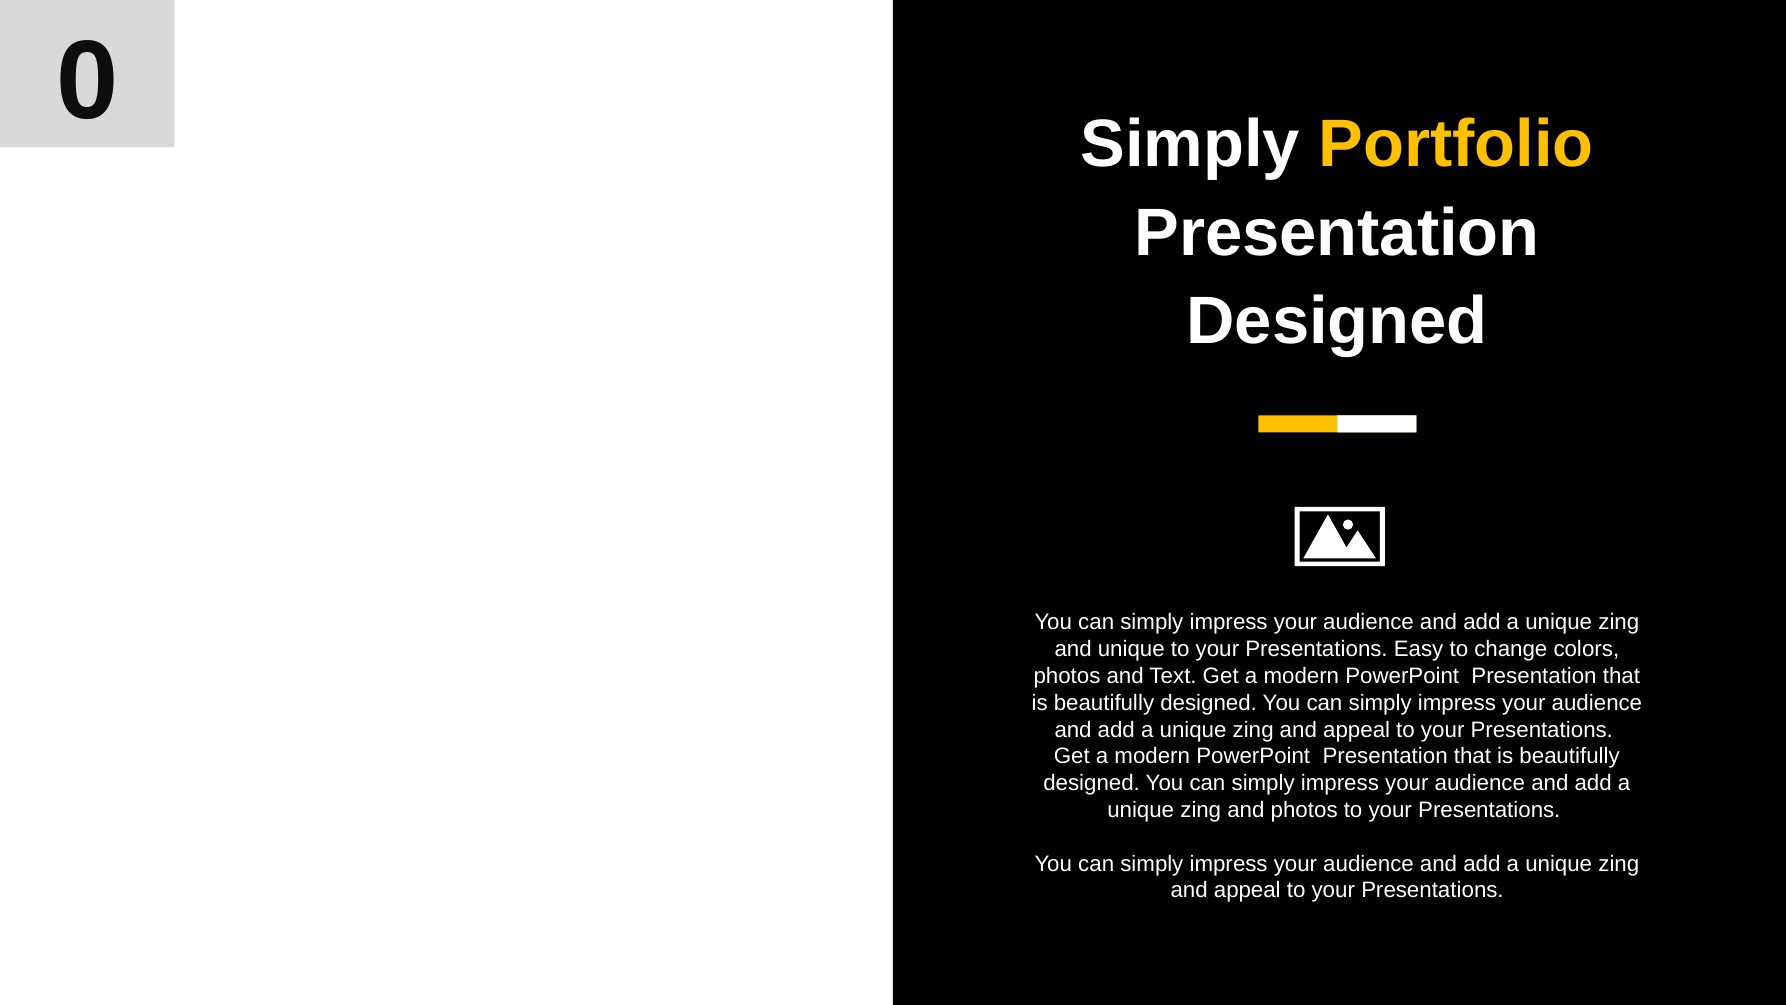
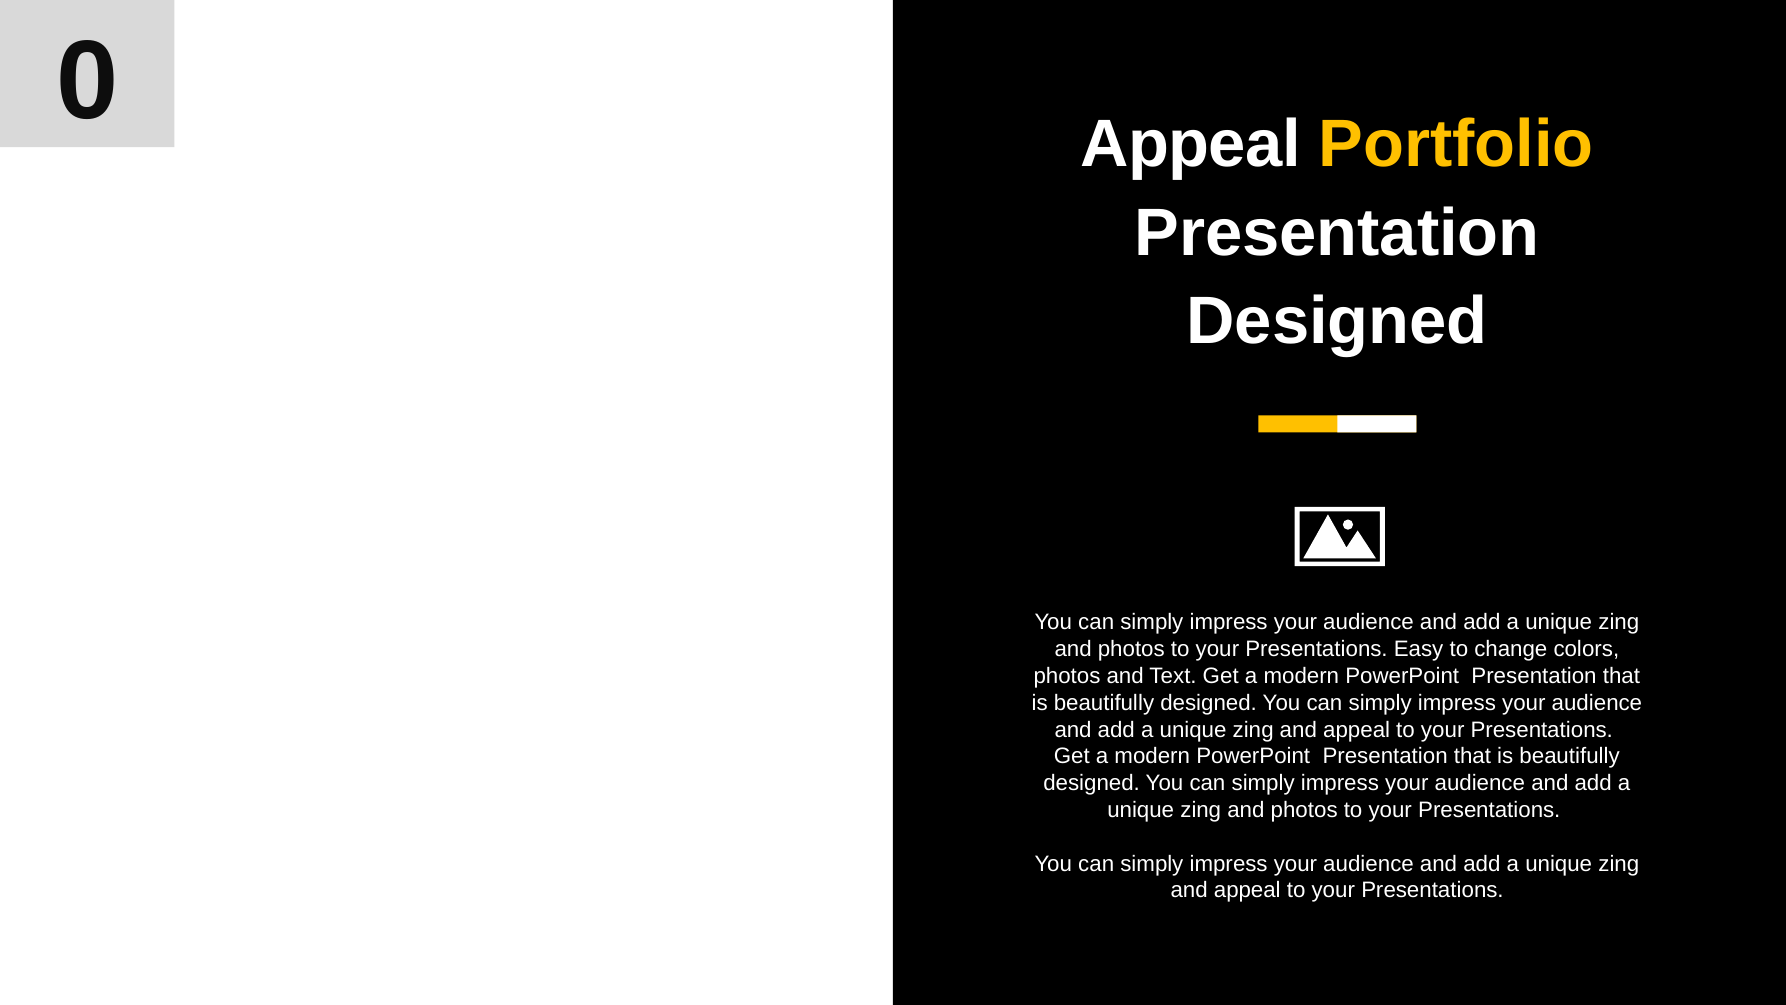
Simply at (1190, 145): Simply -> Appeal
unique at (1131, 649): unique -> photos
